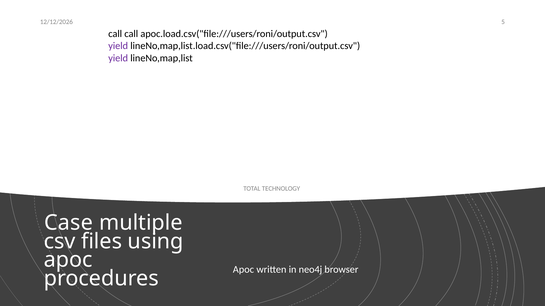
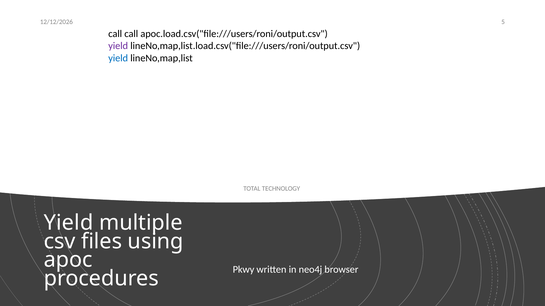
yield at (118, 58) colour: purple -> blue
Case at (69, 223): Case -> Yield
Apoc at (243, 270): Apoc -> Pkwy
